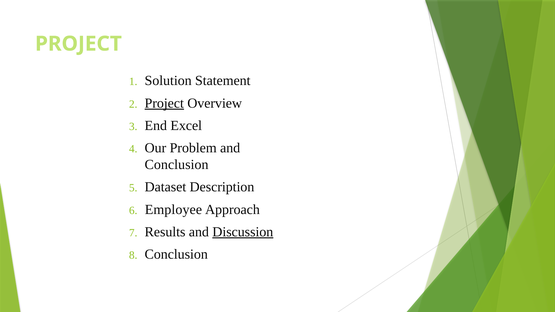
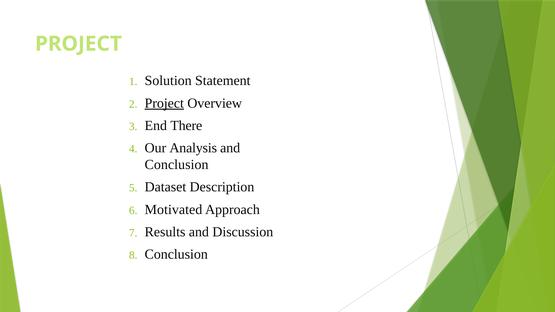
Excel: Excel -> There
Problem: Problem -> Analysis
Employee: Employee -> Motivated
Discussion underline: present -> none
